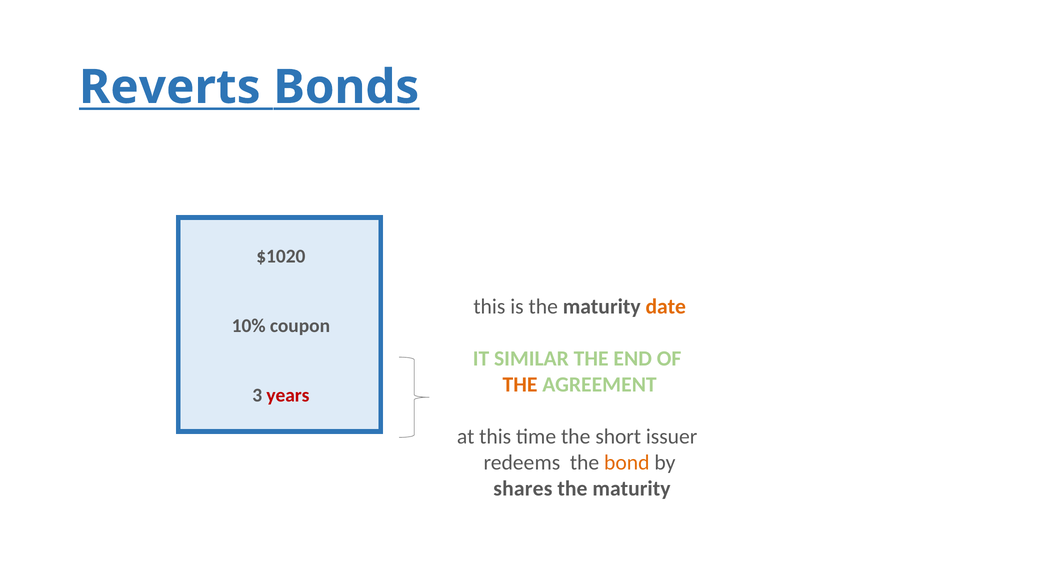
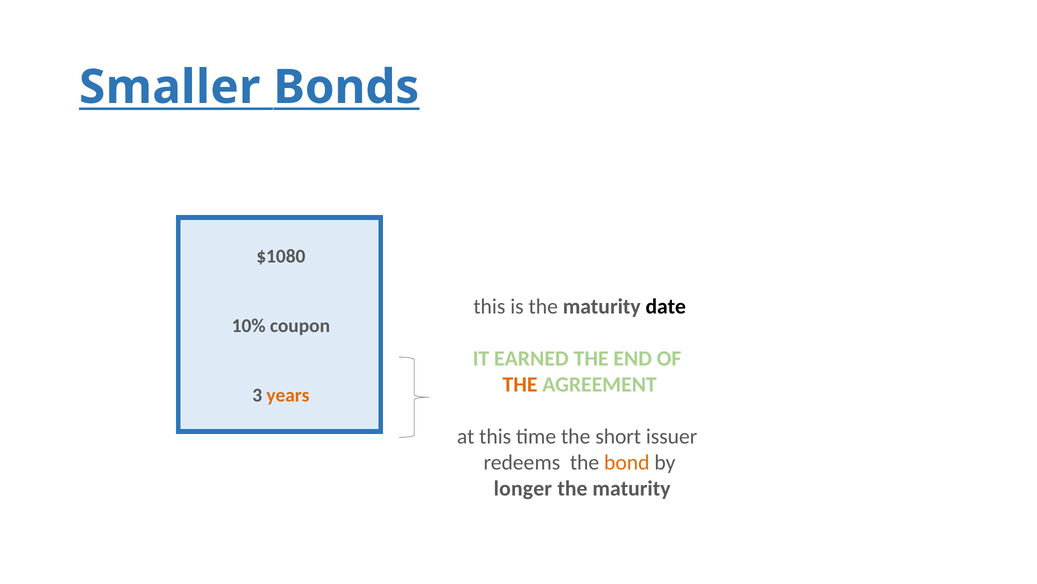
Reverts: Reverts -> Smaller
$1020: $1020 -> $1080
date colour: orange -> black
SIMILAR: SIMILAR -> EARNED
years colour: red -> orange
shares: shares -> longer
